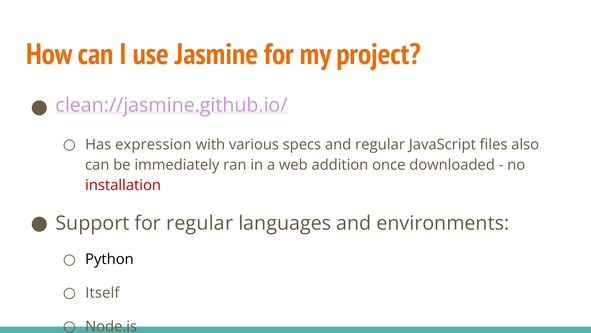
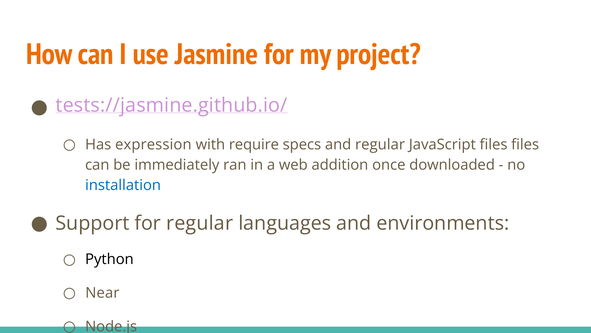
clean://jasmine.github.io/: clean://jasmine.github.io/ -> tests://jasmine.github.io/
various: various -> require
files also: also -> files
installation colour: red -> blue
Itself: Itself -> Near
